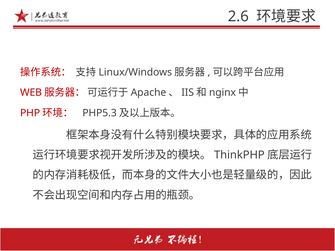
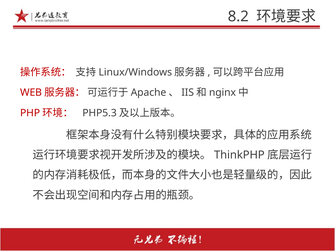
2.6: 2.6 -> 8.2
